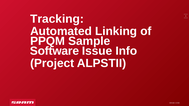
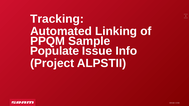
Software: Software -> Populate
